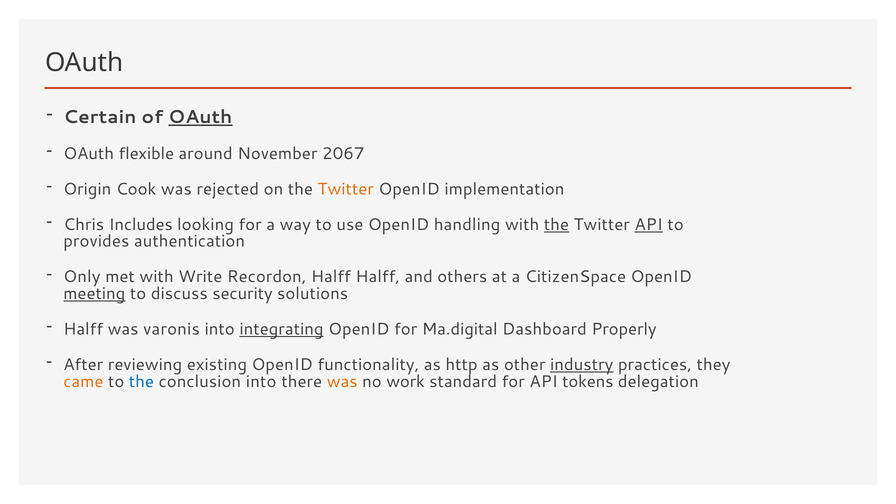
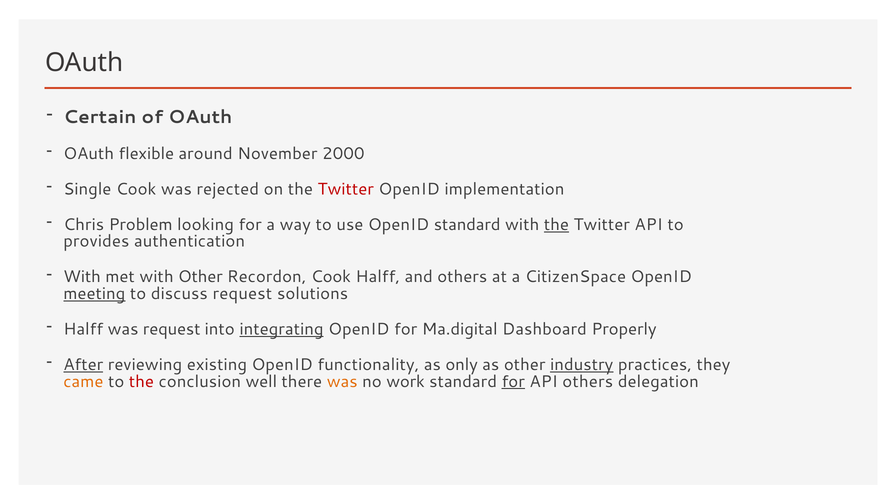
OAuth at (200, 117) underline: present -> none
2067: 2067 -> 2000
Origin: Origin -> Single
Twitter at (346, 189) colour: orange -> red
Includes: Includes -> Problem
OpenID handling: handling -> standard
API at (649, 225) underline: present -> none
Only at (82, 277): Only -> With
with Write: Write -> Other
Recordon Halff: Halff -> Cook
discuss security: security -> request
was varonis: varonis -> request
After underline: none -> present
http: http -> only
the at (141, 381) colour: blue -> red
conclusion into: into -> well
for at (513, 381) underline: none -> present
API tokens: tokens -> others
